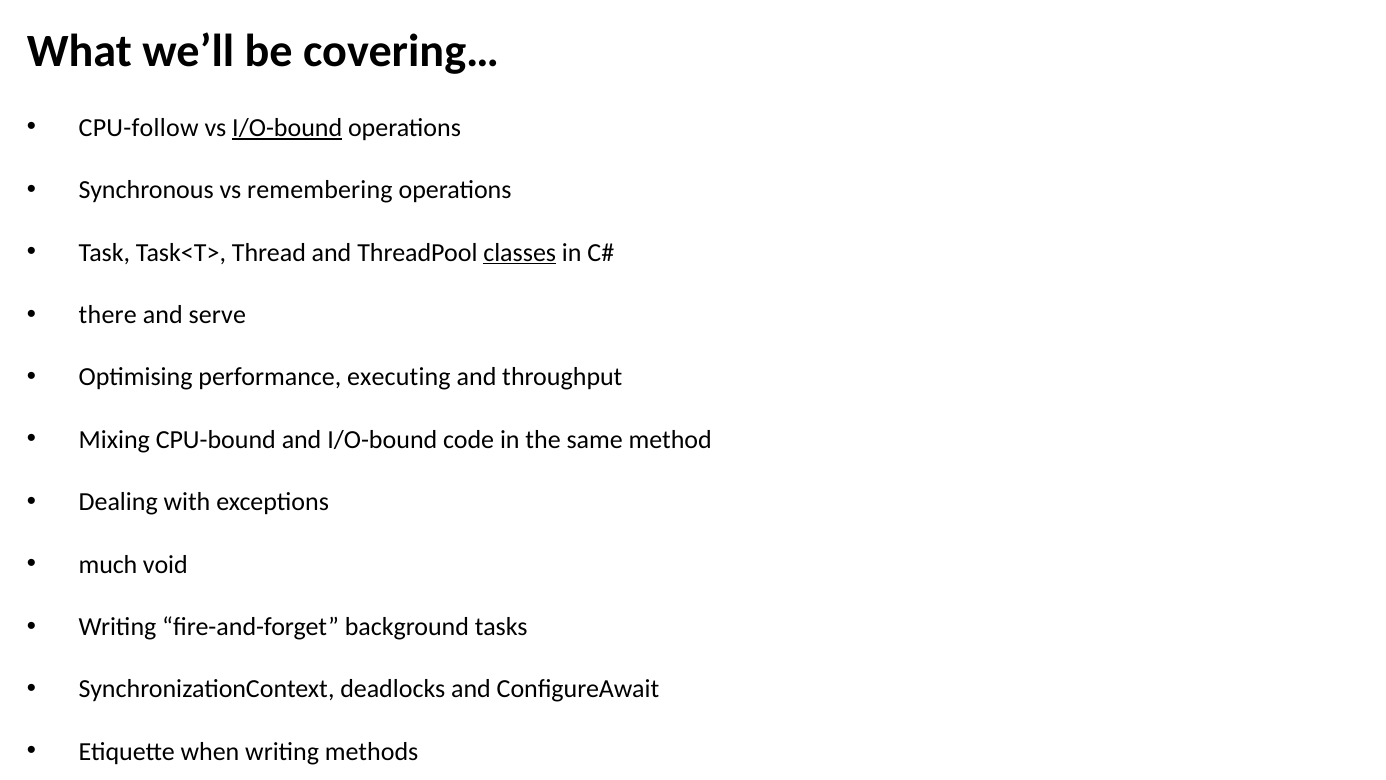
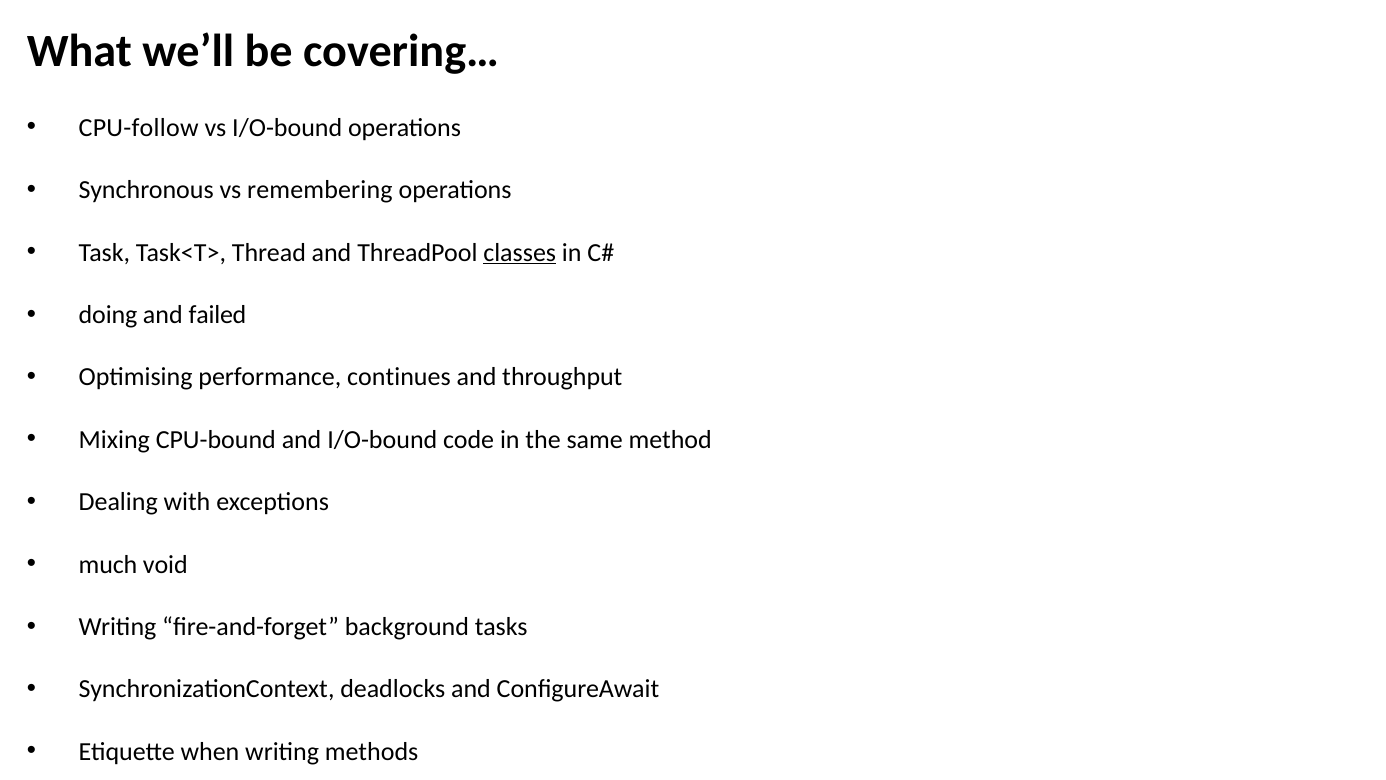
I/O-bound at (287, 128) underline: present -> none
there: there -> doing
serve: serve -> failed
executing: executing -> continues
